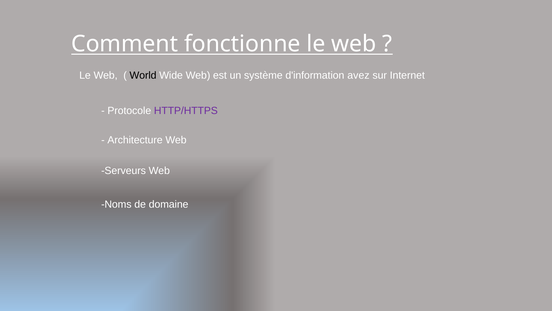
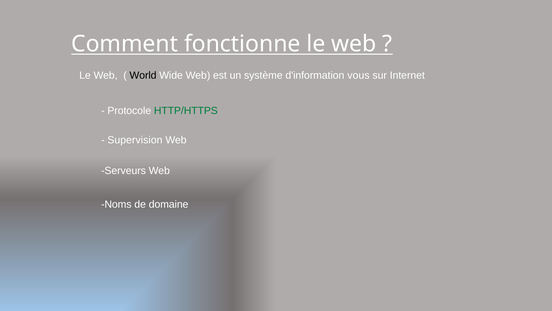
avez: avez -> vous
HTTP/HTTPS colour: purple -> green
Architecture: Architecture -> Supervision
